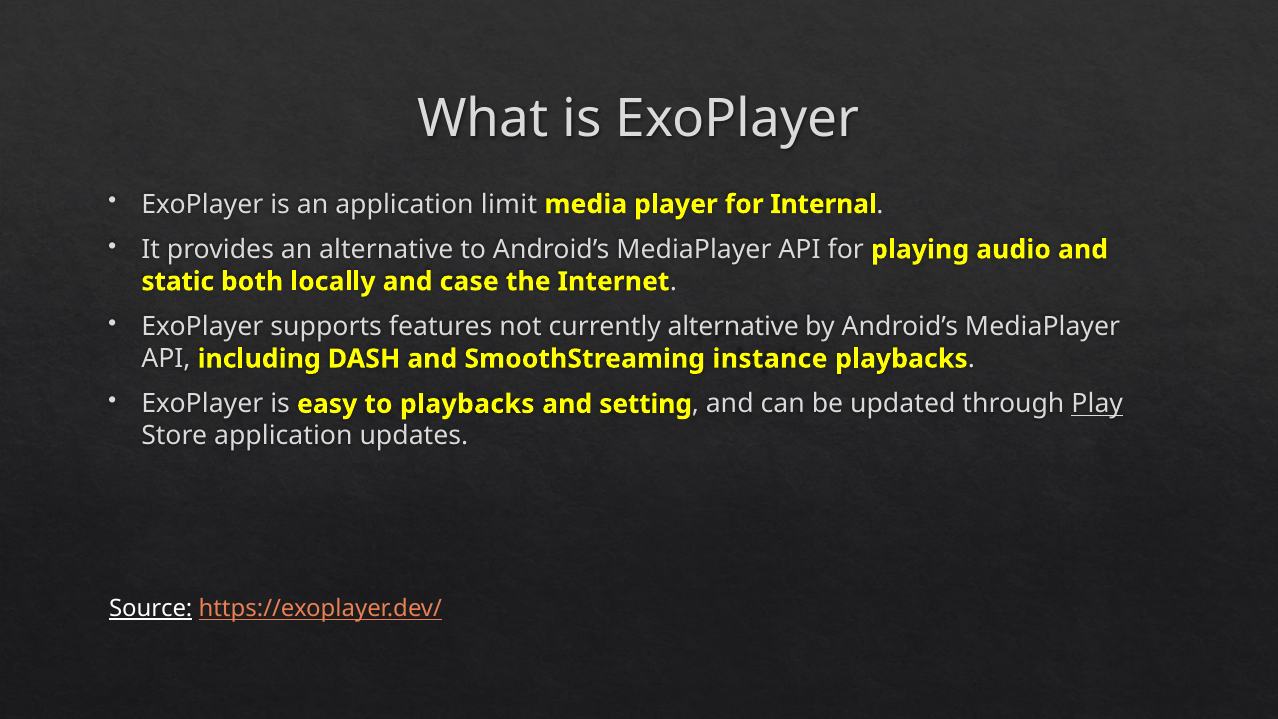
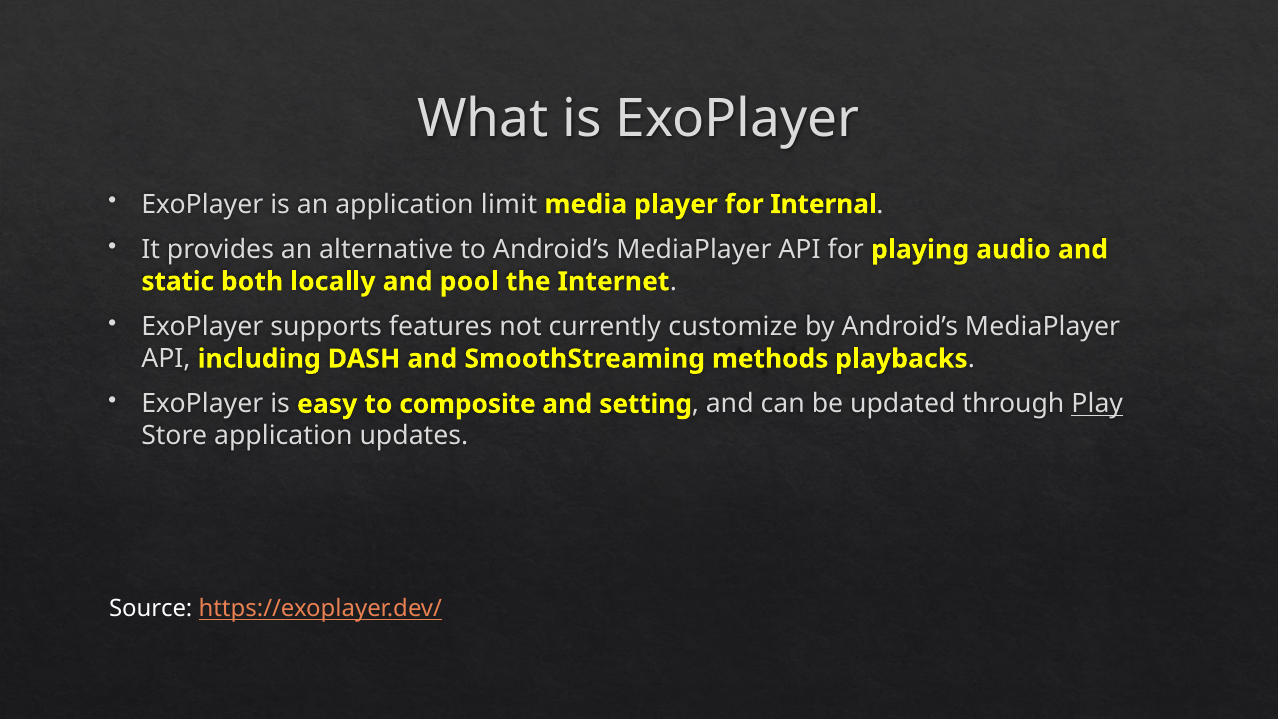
case: case -> pool
currently alternative: alternative -> customize
instance: instance -> methods
to playbacks: playbacks -> composite
Source underline: present -> none
